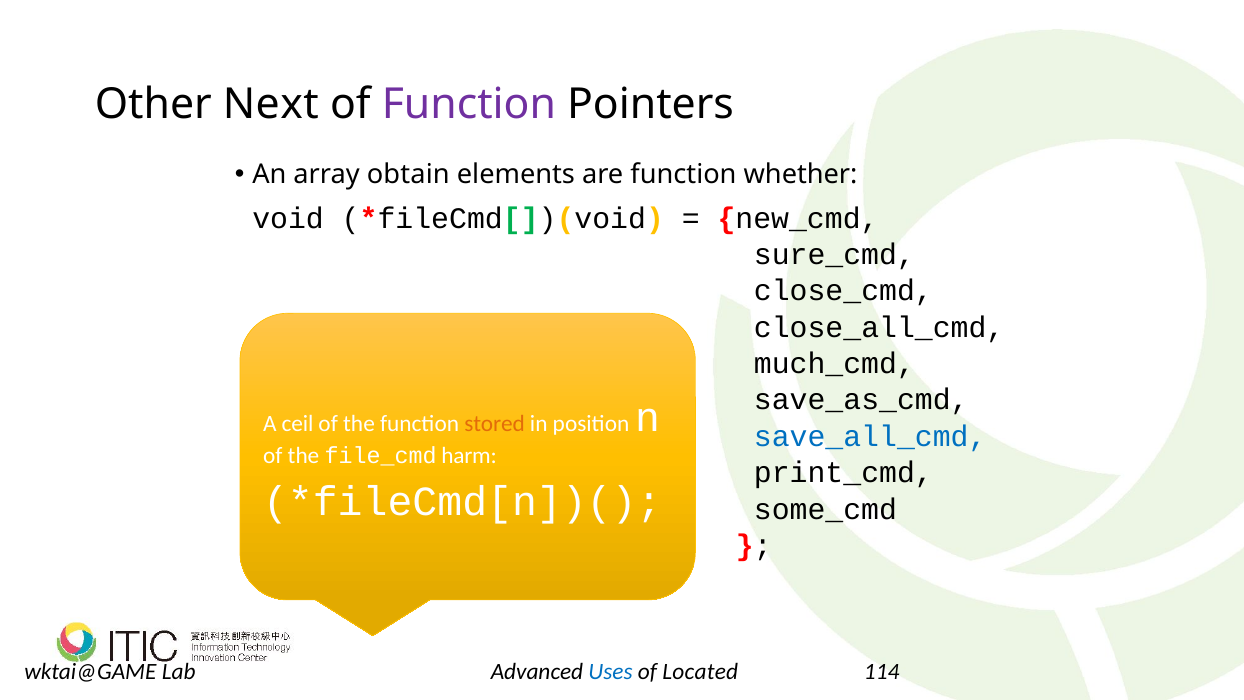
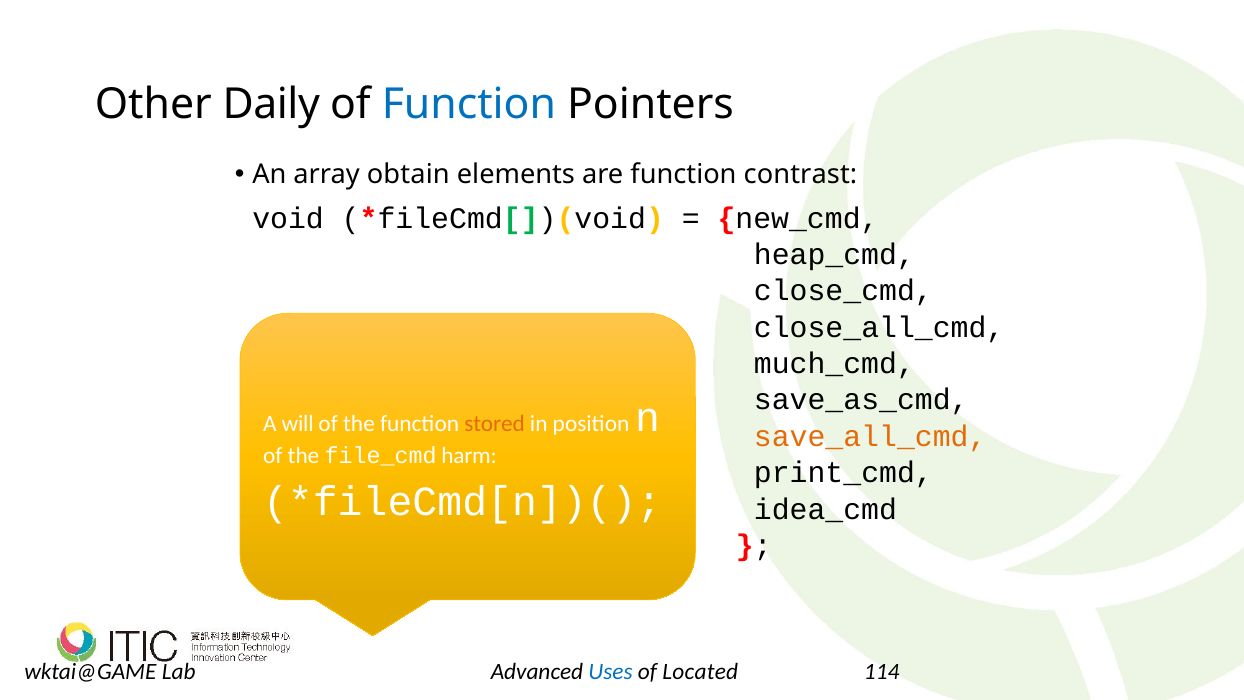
Next: Next -> Daily
Function at (469, 105) colour: purple -> blue
whether: whether -> contrast
sure_cmd: sure_cmd -> heap_cmd
ceil: ceil -> will
save_all_cmd colour: blue -> orange
some_cmd: some_cmd -> idea_cmd
